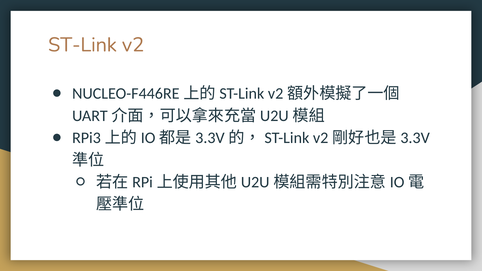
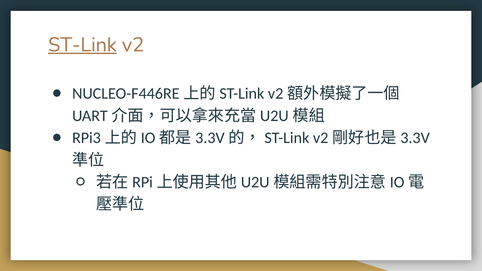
ST-Link underline: none -> present
